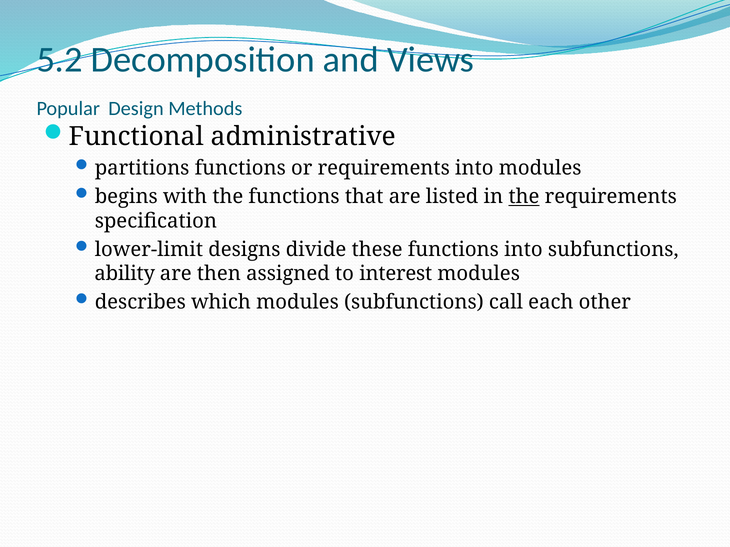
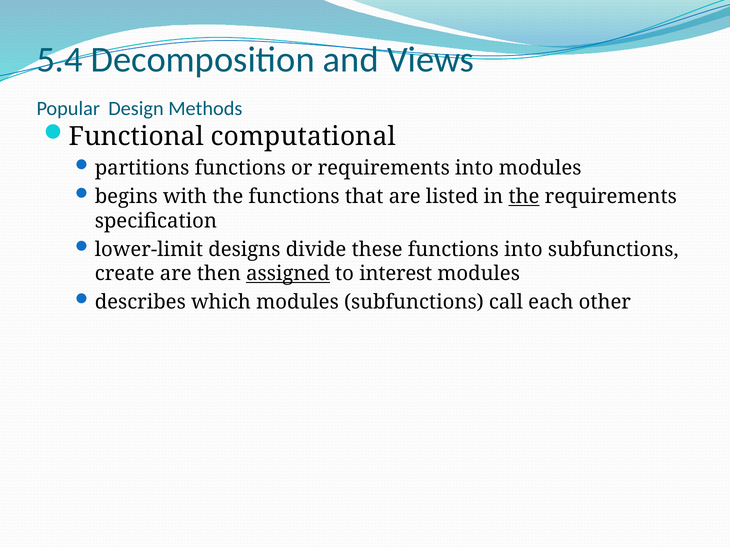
5.2: 5.2 -> 5.4
administrative: administrative -> computational
ability: ability -> create
assigned underline: none -> present
